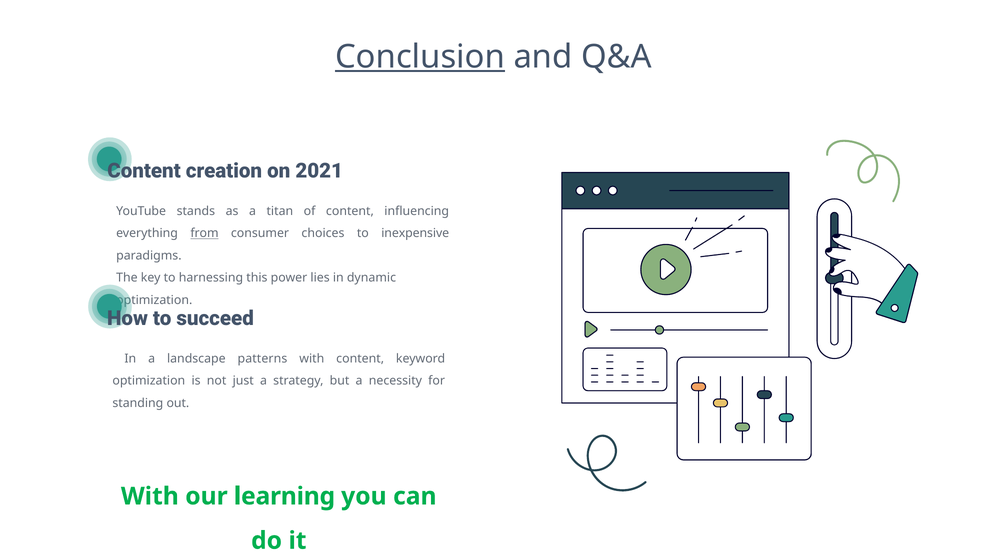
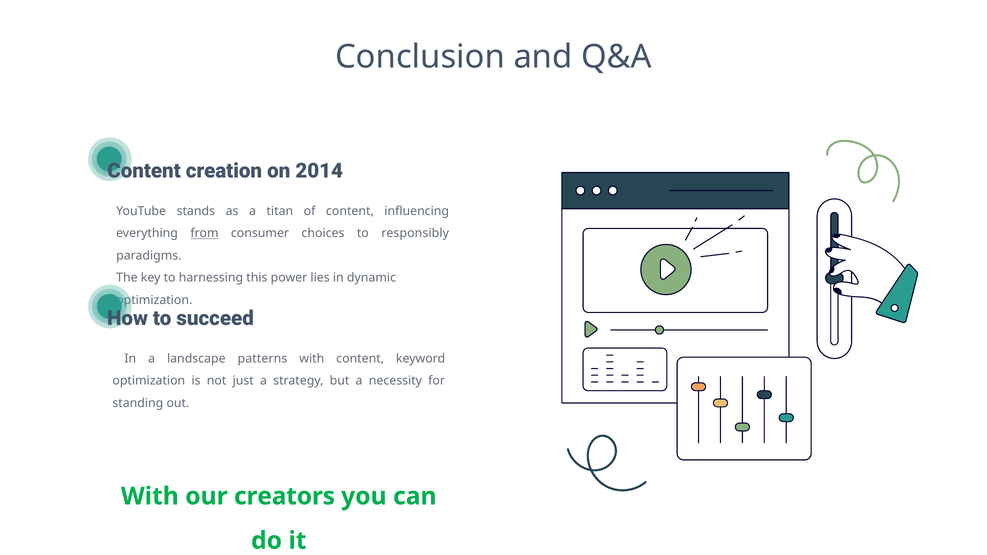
Conclusion underline: present -> none
2021: 2021 -> 2014
inexpensive: inexpensive -> responsibly
learning: learning -> creators
